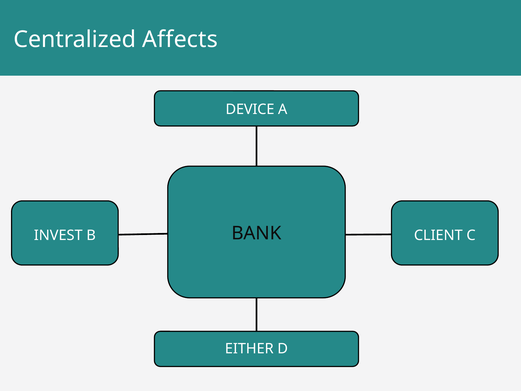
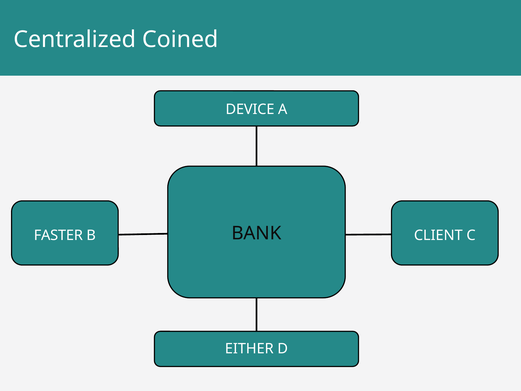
Affects: Affects -> Coined
INVEST: INVEST -> FASTER
